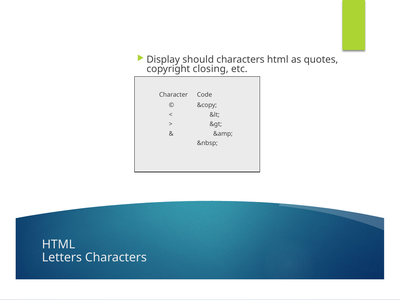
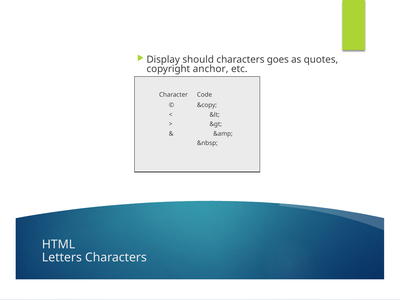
characters html: html -> goes
closing: closing -> anchor
